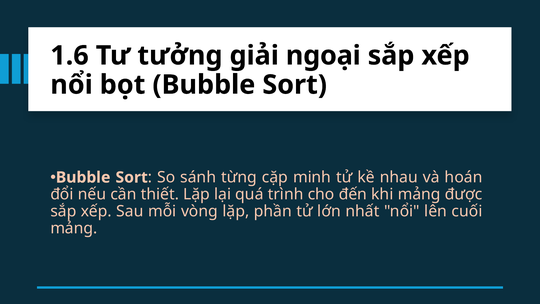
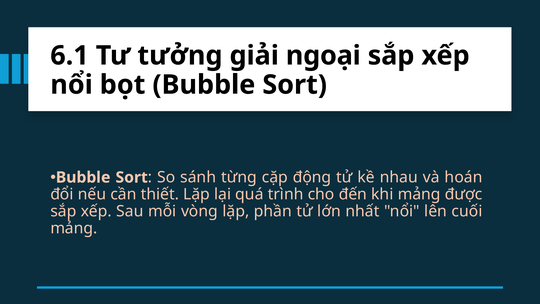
1.6: 1.6 -> 6.1
minh: minh -> động
